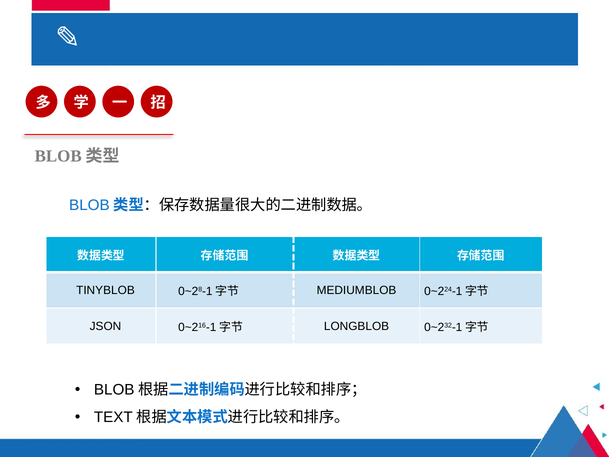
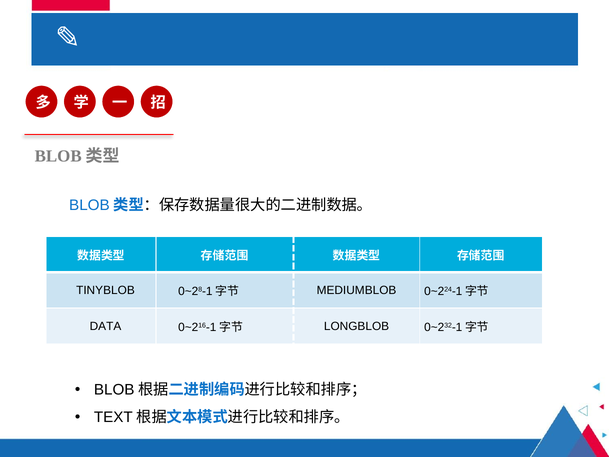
JSON: JSON -> DATA
